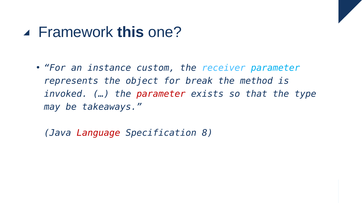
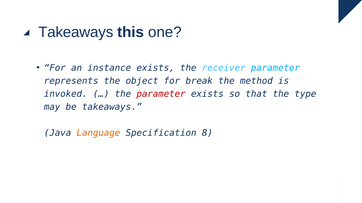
Framework at (76, 32): Framework -> Takeaways
instance custom: custom -> exists
Language colour: red -> orange
